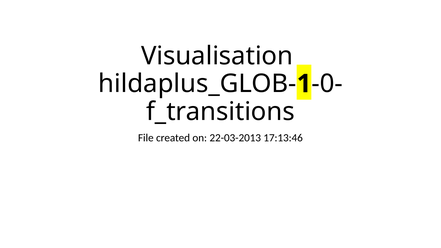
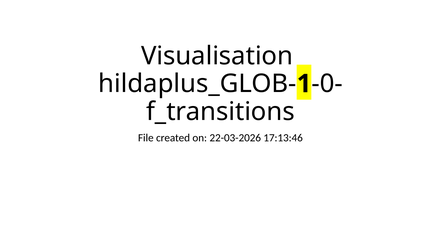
22-03-2013: 22-03-2013 -> 22-03-2026
